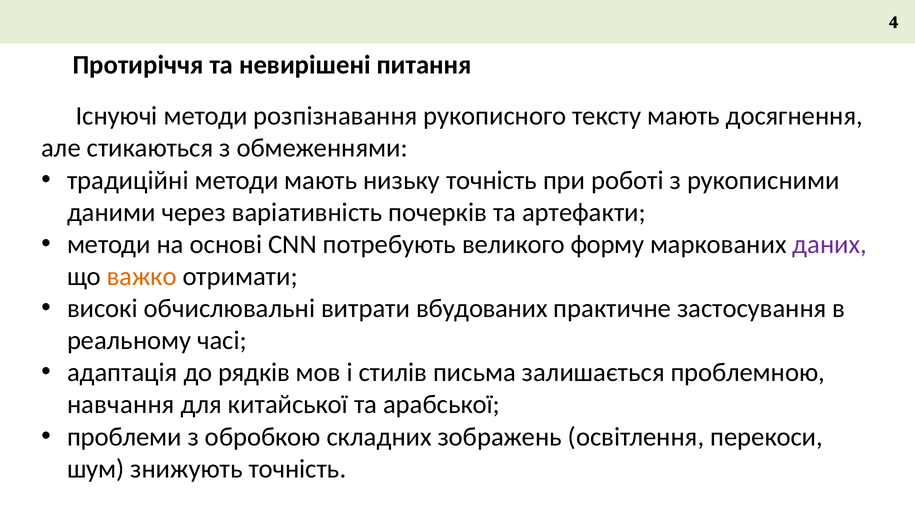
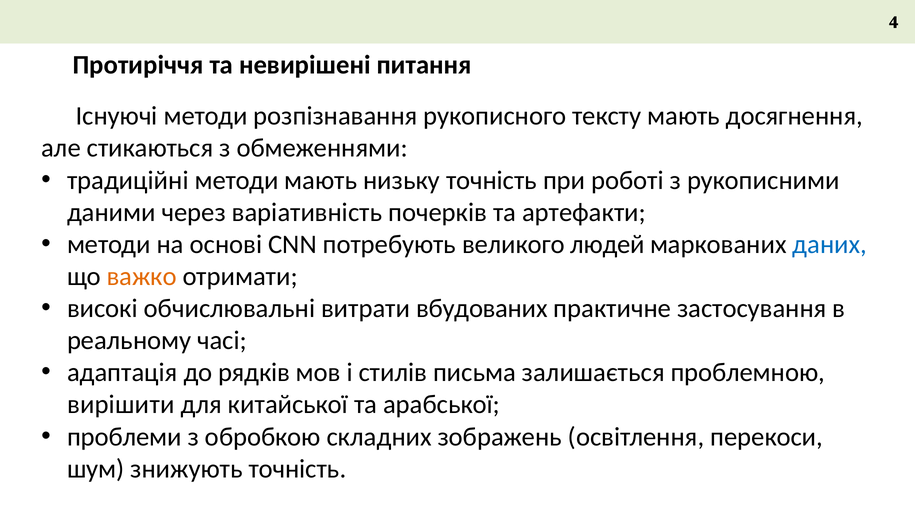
форму: форму -> людей
даних colour: purple -> blue
навчання: навчання -> вирішити
